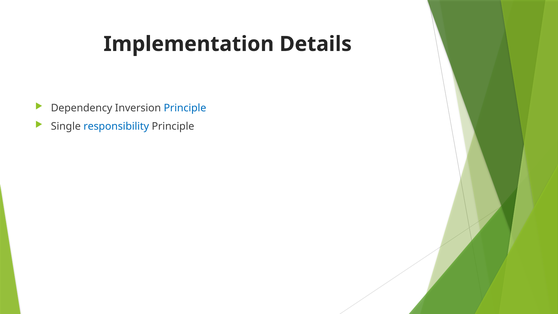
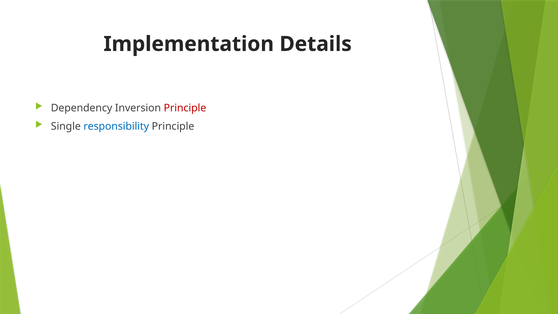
Principle at (185, 108) colour: blue -> red
